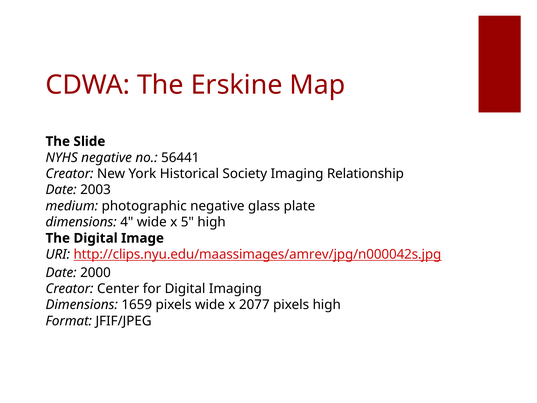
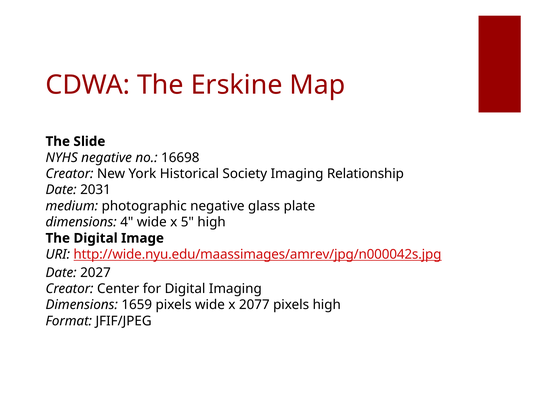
56441: 56441 -> 16698
2003: 2003 -> 2031
http://clips.nyu.edu/maassimages/amrev/jpg/n000042s.jpg: http://clips.nyu.edu/maassimages/amrev/jpg/n000042s.jpg -> http://wide.nyu.edu/maassimages/amrev/jpg/n000042s.jpg
2000: 2000 -> 2027
